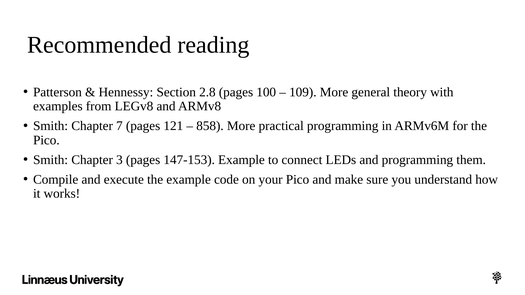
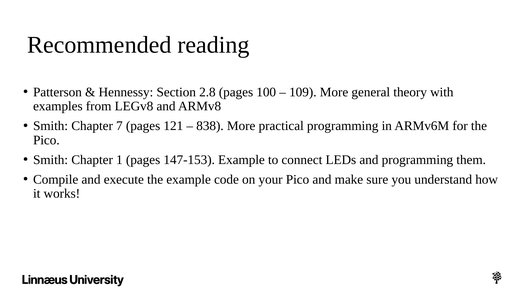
858: 858 -> 838
3: 3 -> 1
